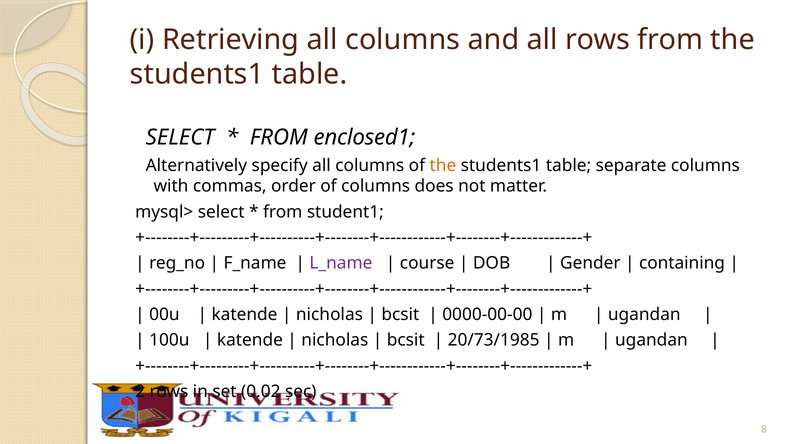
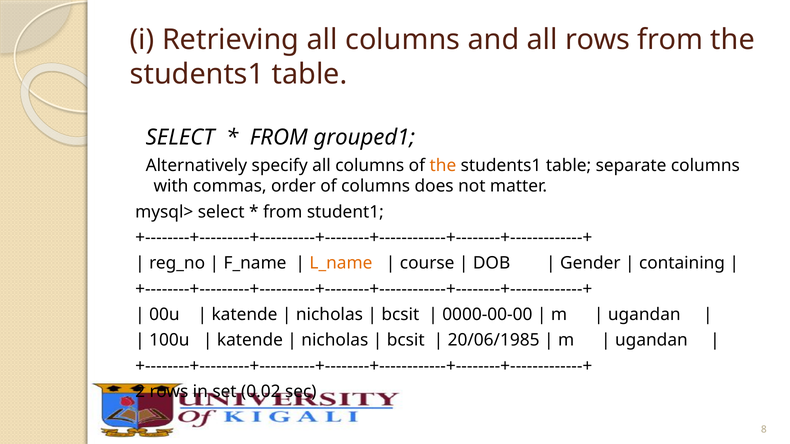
enclosed1: enclosed1 -> grouped1
L_name colour: purple -> orange
20/73/1985: 20/73/1985 -> 20/06/1985
